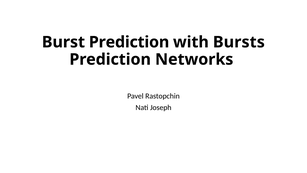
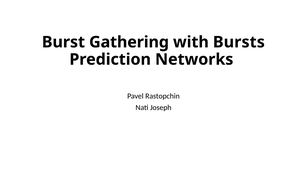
Burst Prediction: Prediction -> Gathering
